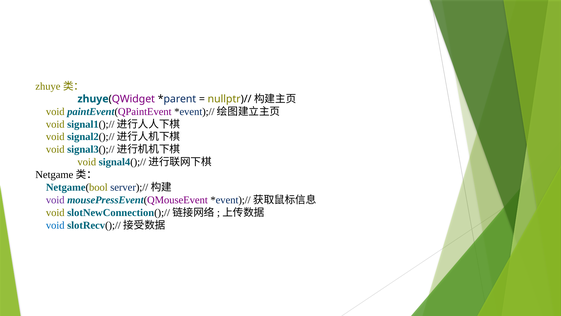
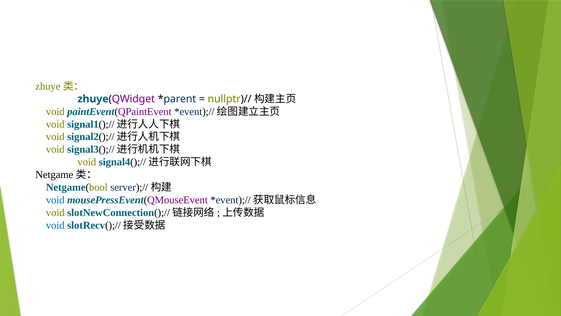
void at (55, 200) colour: purple -> blue
